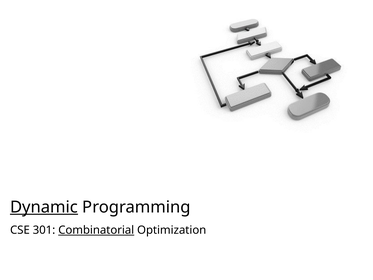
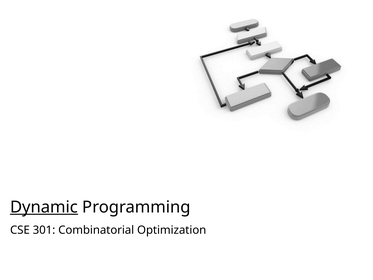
Combinatorial underline: present -> none
